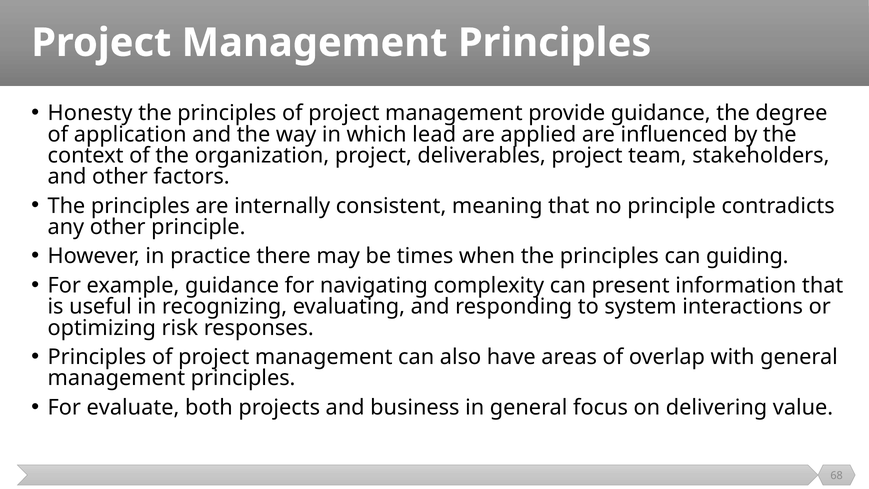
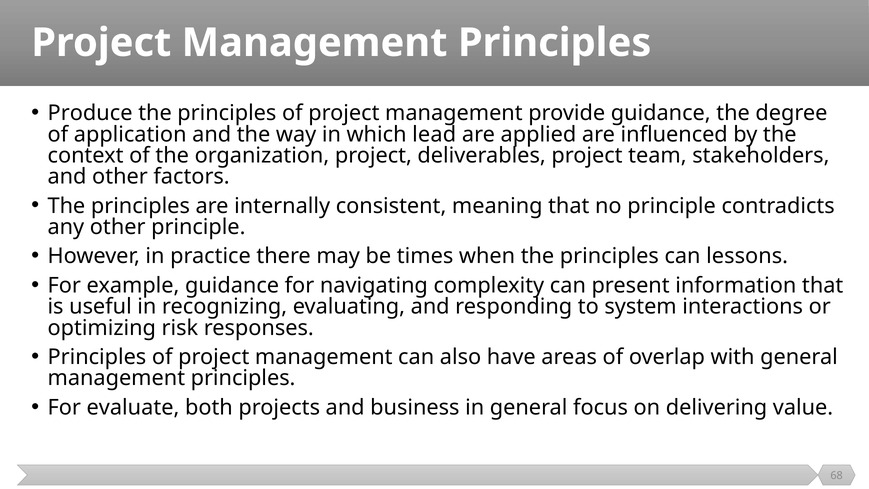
Honesty: Honesty -> Produce
guiding: guiding -> lessons
